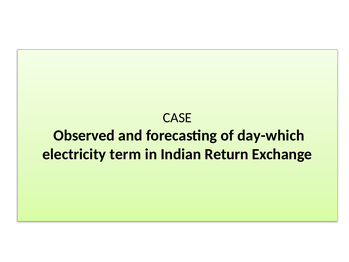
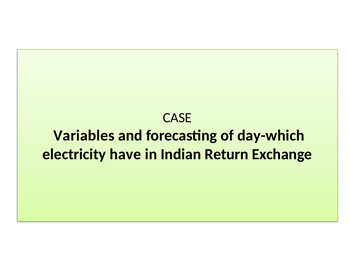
Observed: Observed -> Variables
term: term -> have
